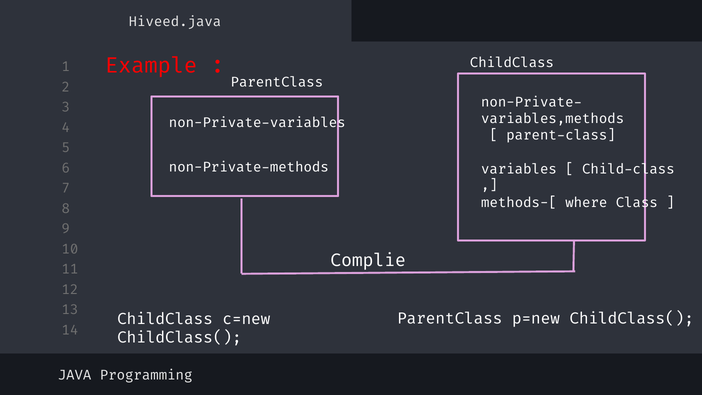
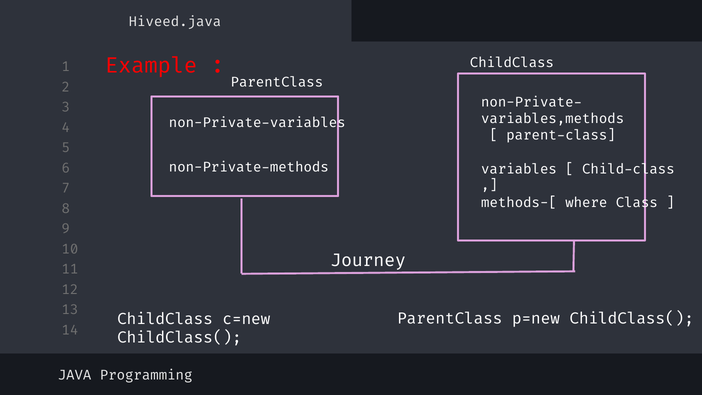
Complie: Complie -> Journey
